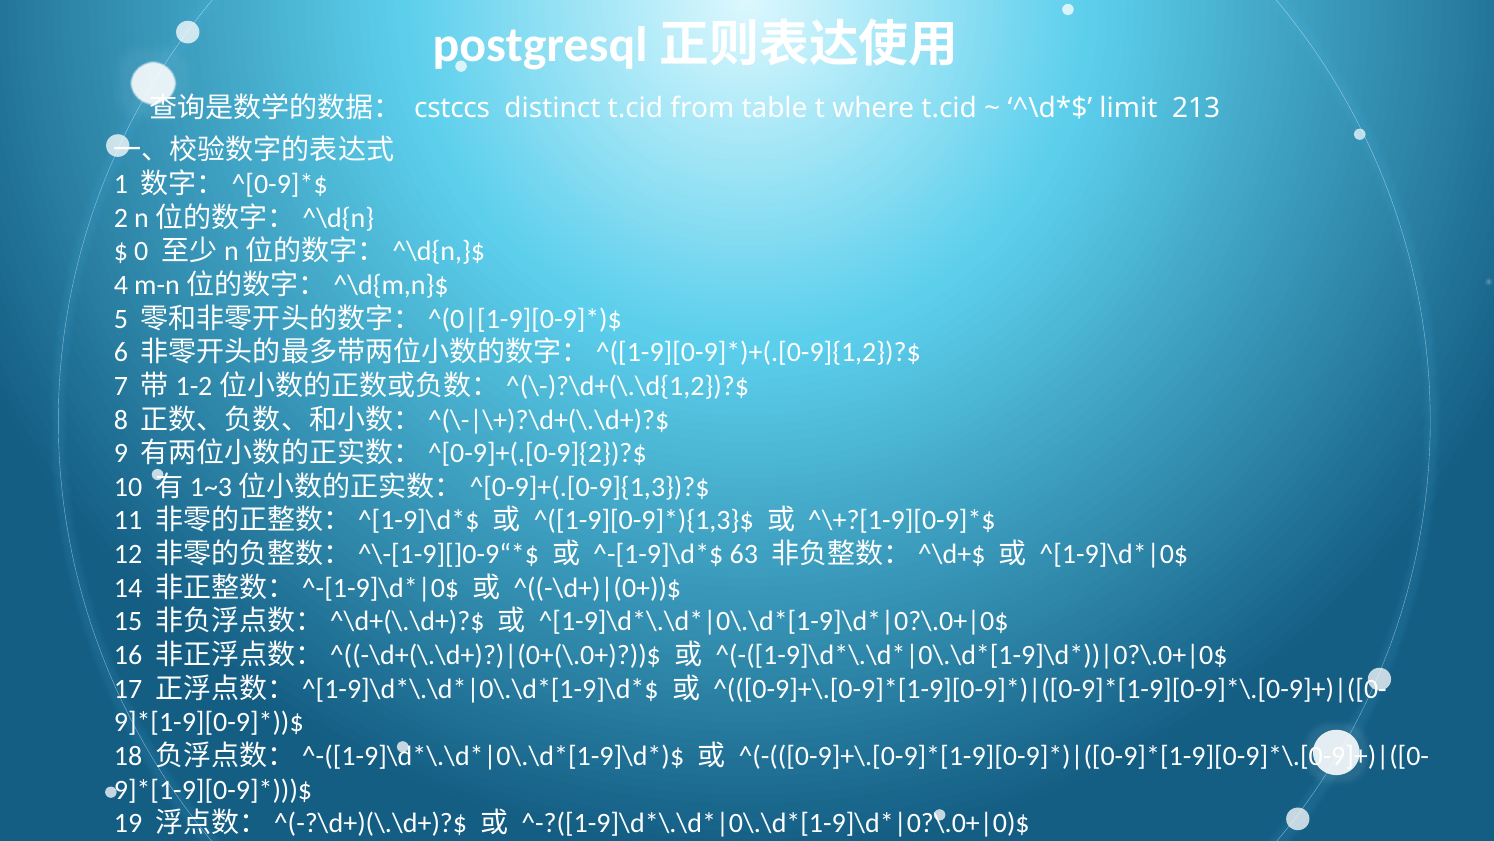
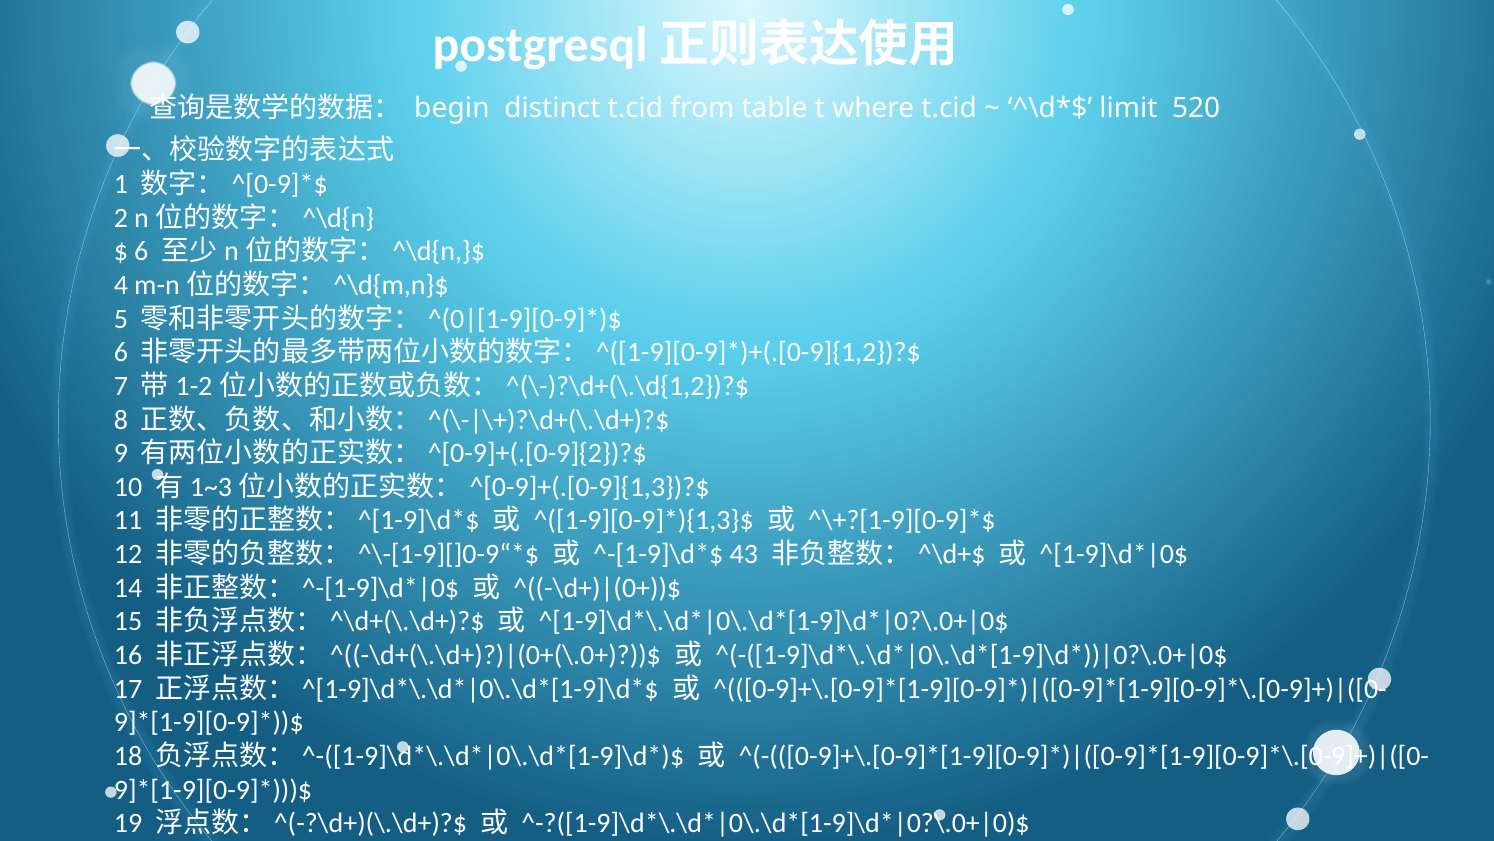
cstccs: cstccs -> begin
213: 213 -> 520
0 at (141, 251): 0 -> 6
63: 63 -> 43
